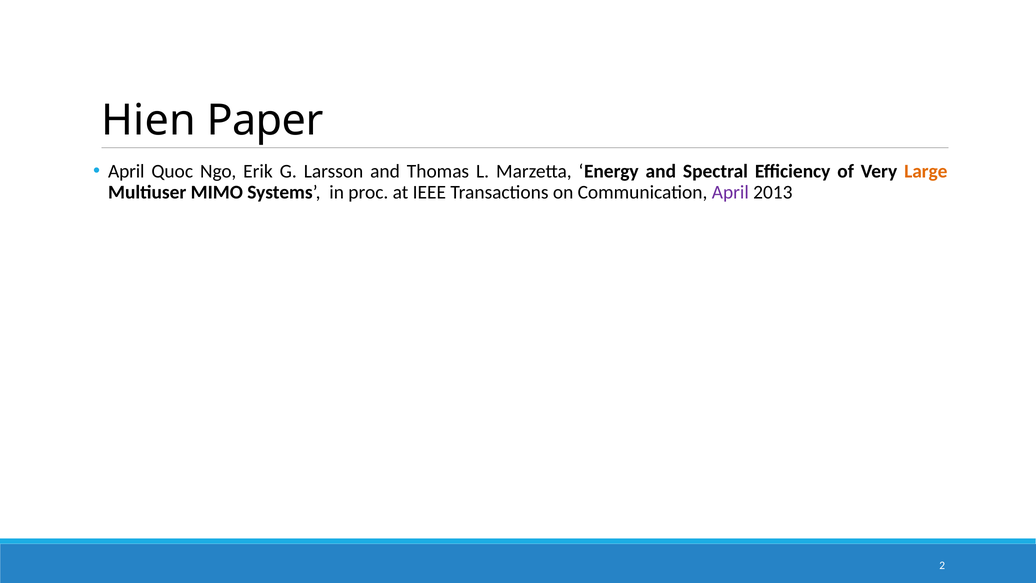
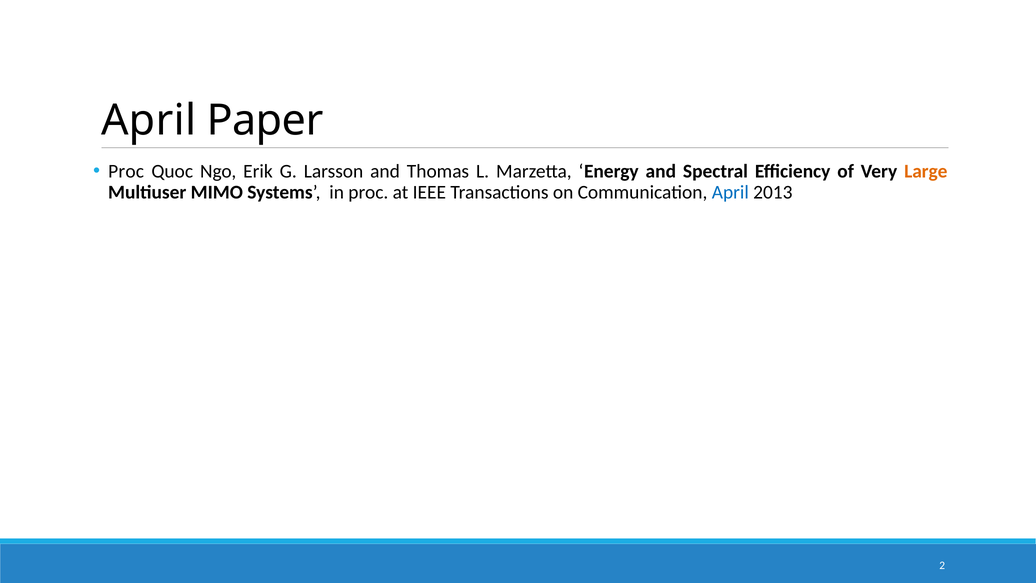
Hien at (149, 121): Hien -> April
April at (126, 171): April -> Proc
April at (730, 192) colour: purple -> blue
